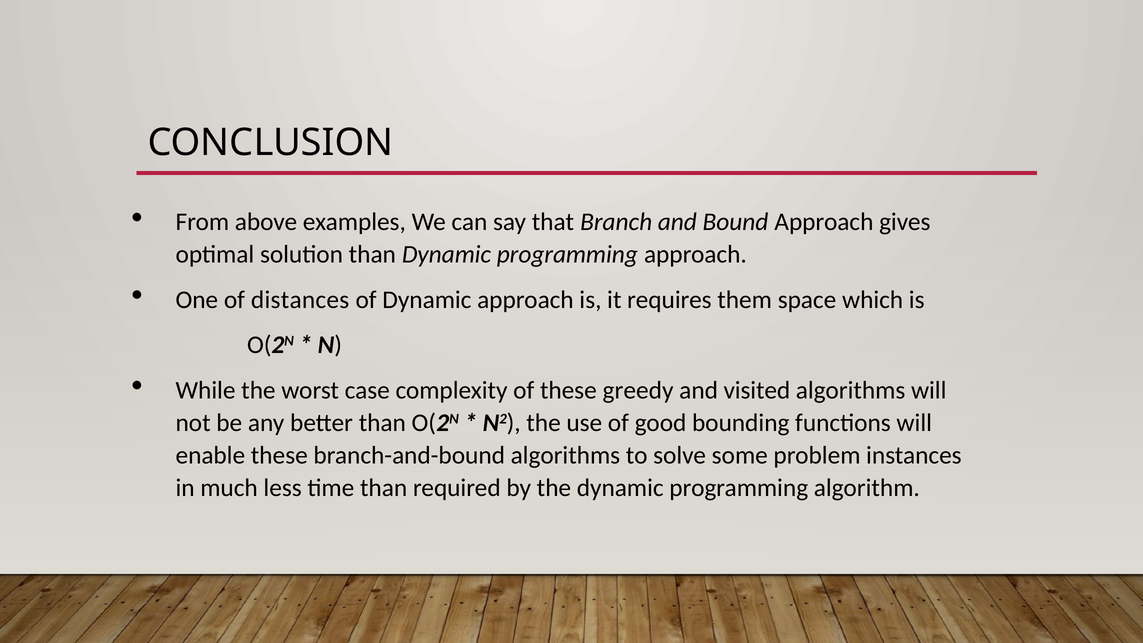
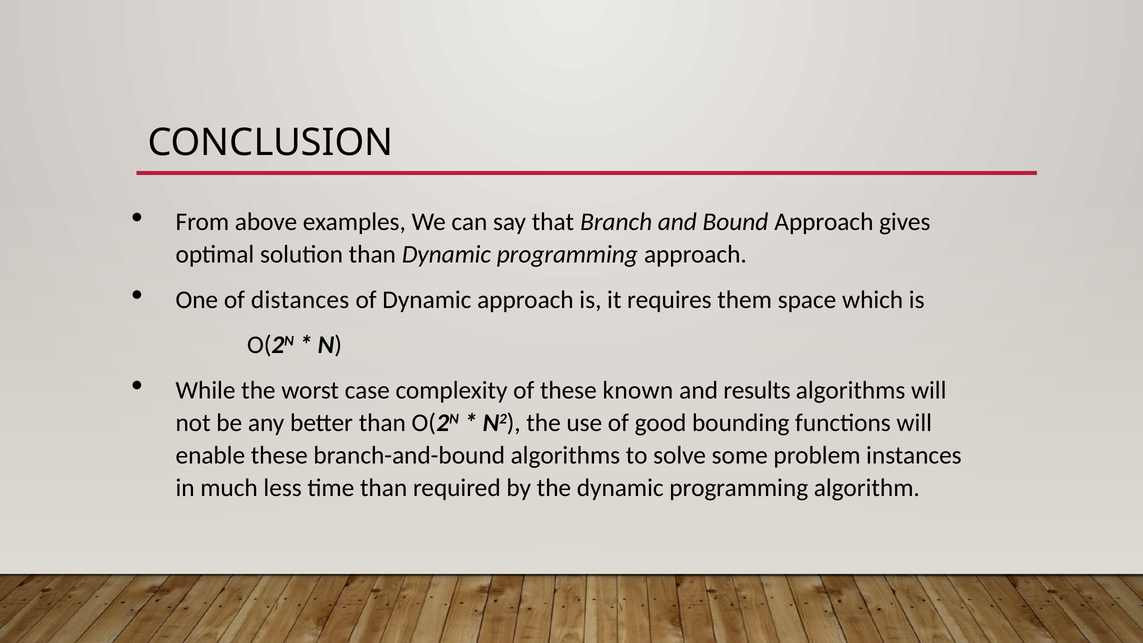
greedy: greedy -> known
visited: visited -> results
